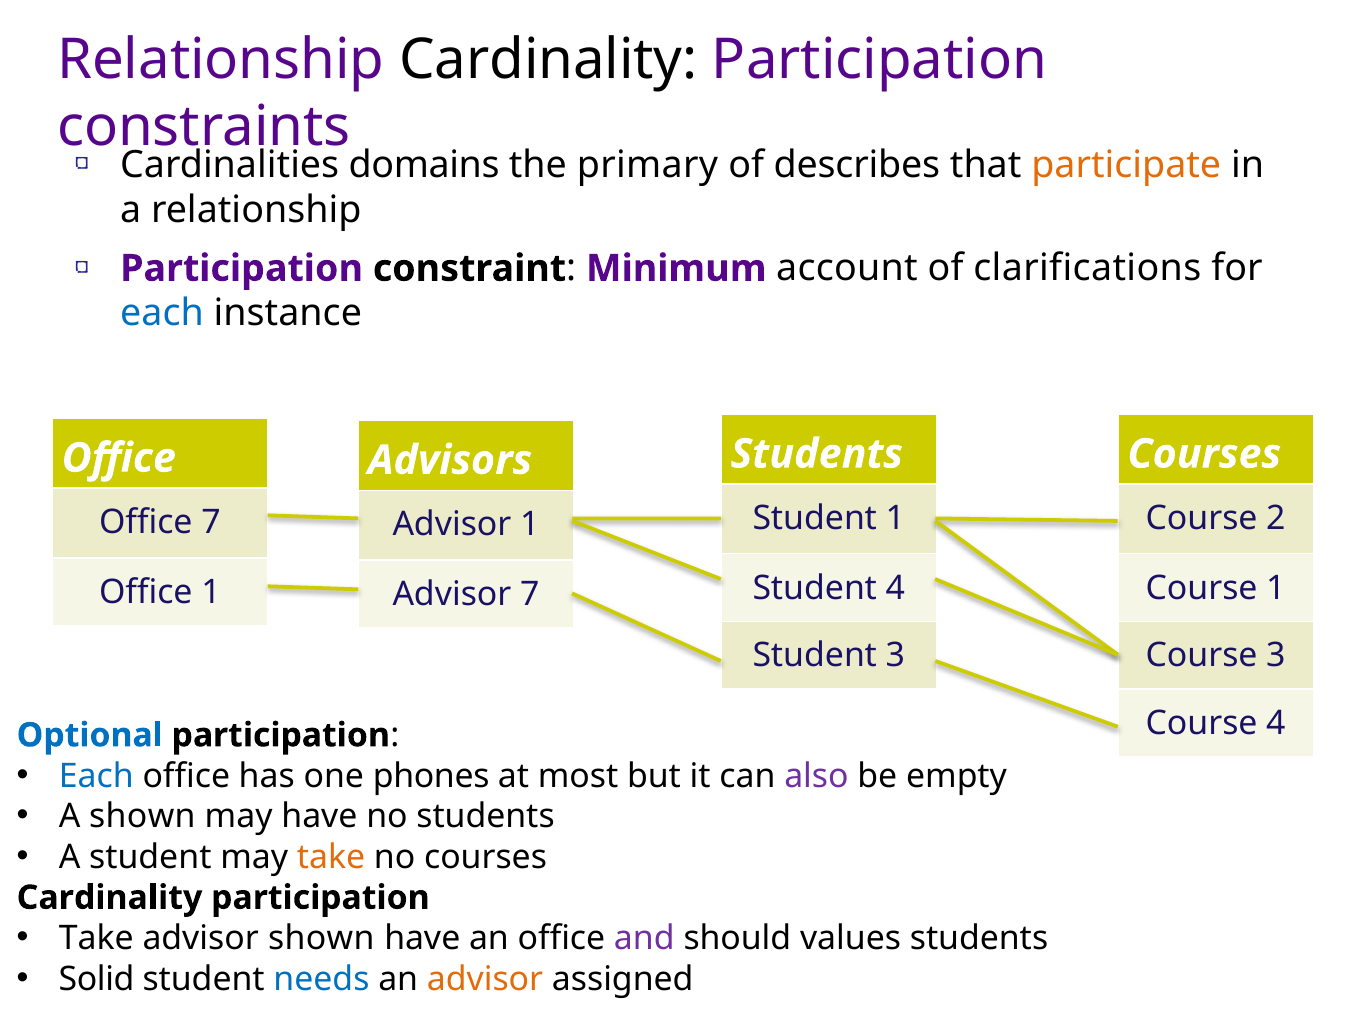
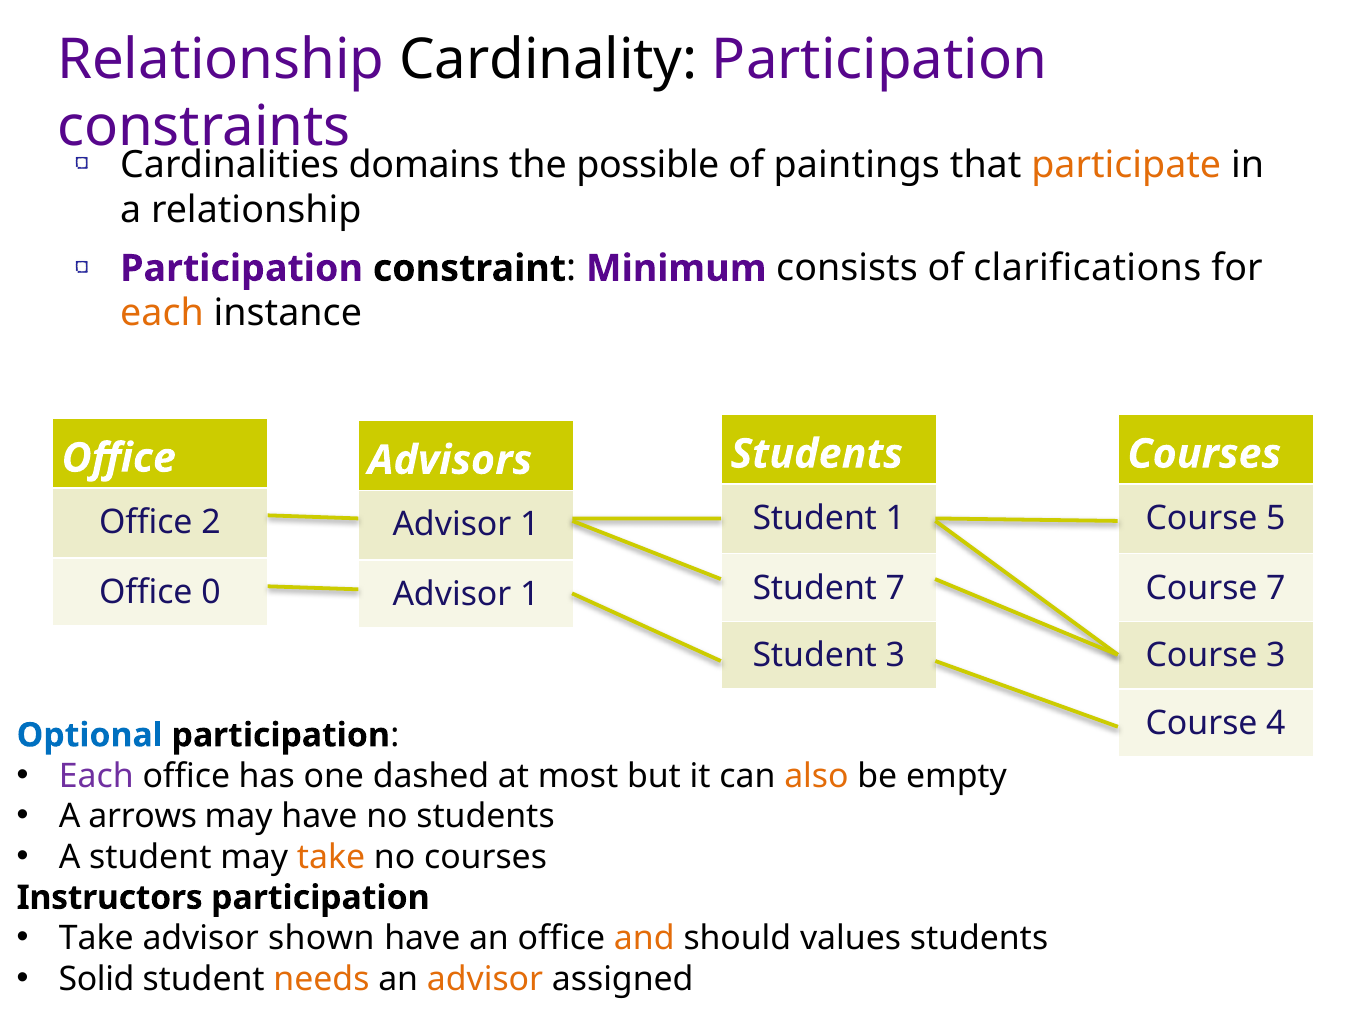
primary: primary -> possible
describes: describes -> paintings
account: account -> consists
each at (162, 313) colour: blue -> orange
2: 2 -> 5
Office 7: 7 -> 2
Student 4: 4 -> 7
Course 1: 1 -> 7
Office 1: 1 -> 0
7 at (530, 594): 7 -> 1
Each at (96, 776) colour: blue -> purple
phones: phones -> dashed
also colour: purple -> orange
A shown: shown -> arrows
Cardinality at (109, 897): Cardinality -> Instructors
and colour: purple -> orange
needs colour: blue -> orange
